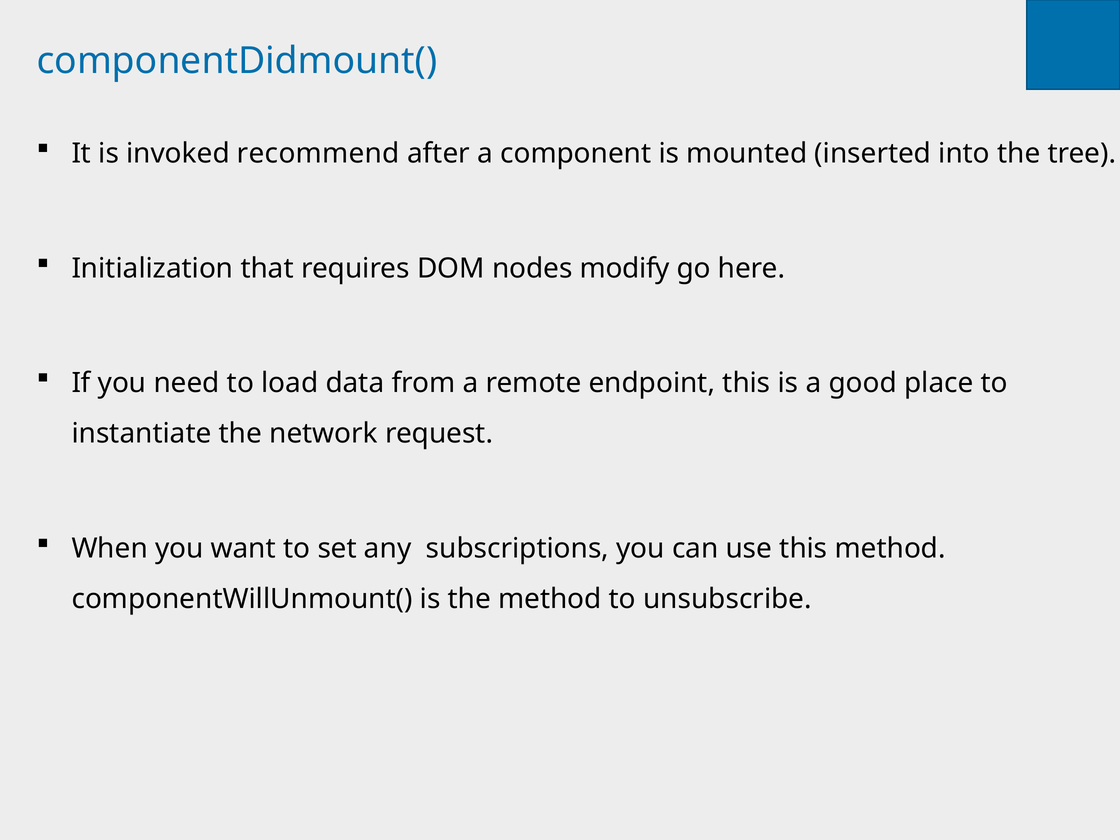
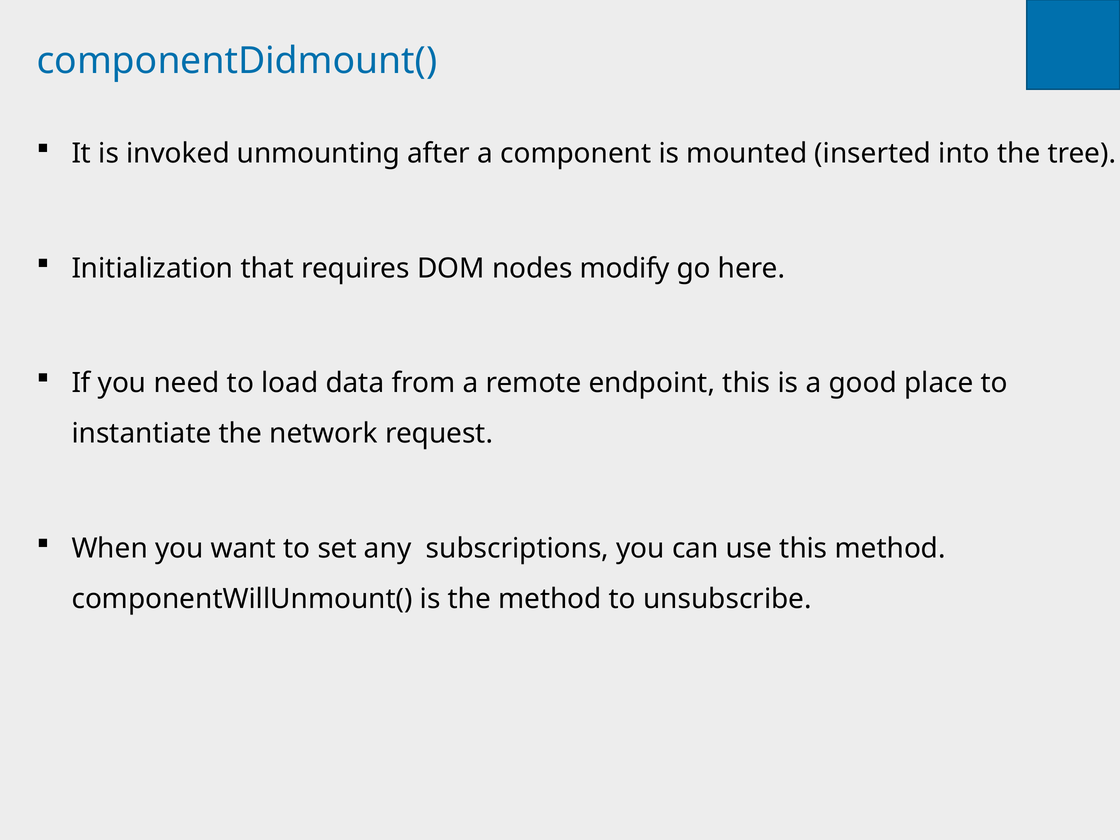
recommend: recommend -> unmounting
